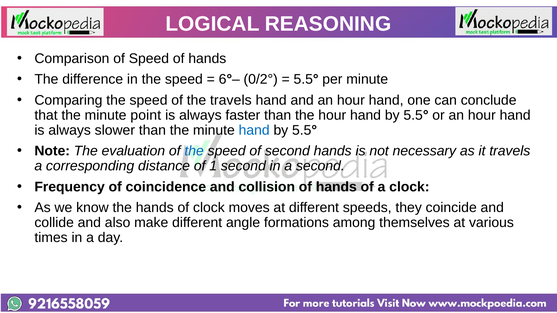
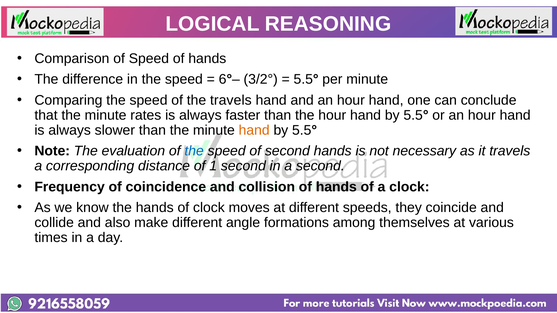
0/2°: 0/2° -> 3/2°
point: point -> rates
hand at (254, 130) colour: blue -> orange
